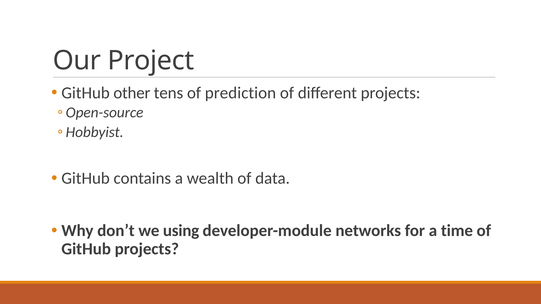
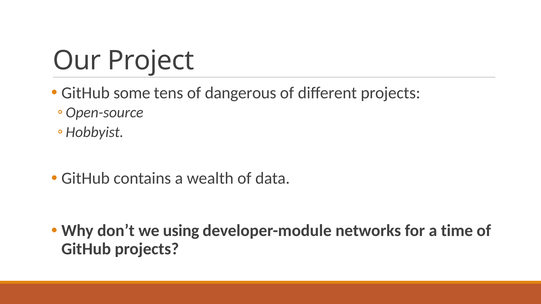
other: other -> some
prediction: prediction -> dangerous
